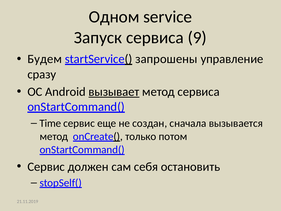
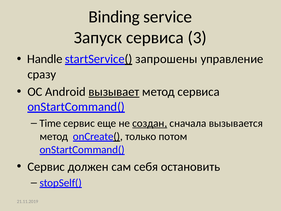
Одном: Одном -> Binding
9: 9 -> 3
Будем: Будем -> Handle
создан underline: none -> present
